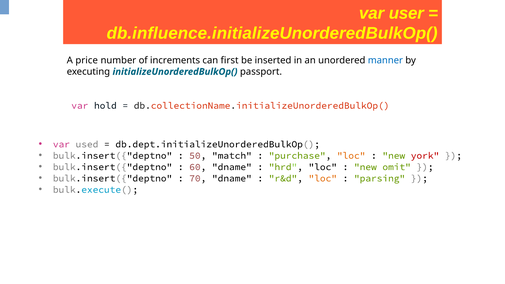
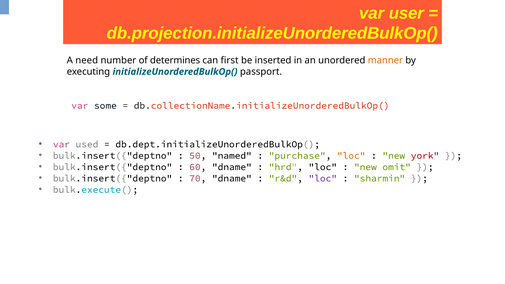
db.influence.initializeUnorderedBulkOp(: db.influence.initializeUnorderedBulkOp( -> db.projection.initializeUnorderedBulkOp(
price: price -> need
increments: increments -> determines
manner colour: blue -> orange
hold: hold -> some
match: match -> named
loc at (323, 178) colour: orange -> purple
parsing: parsing -> sharmin
